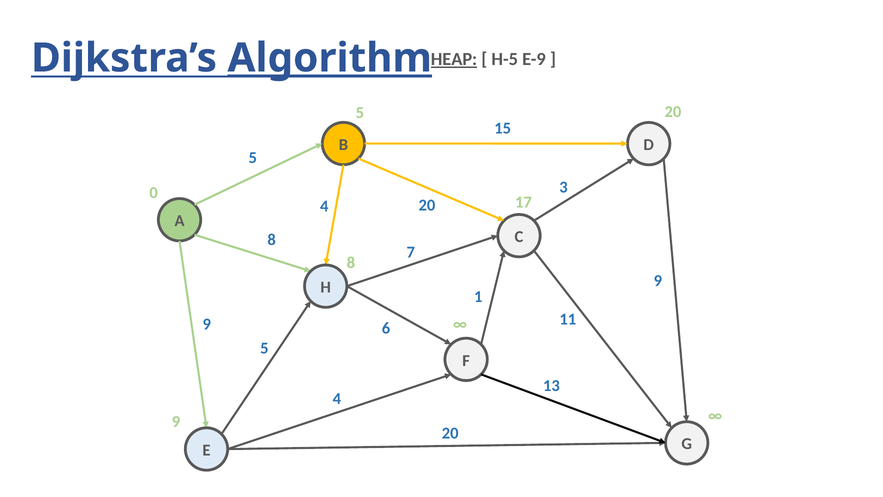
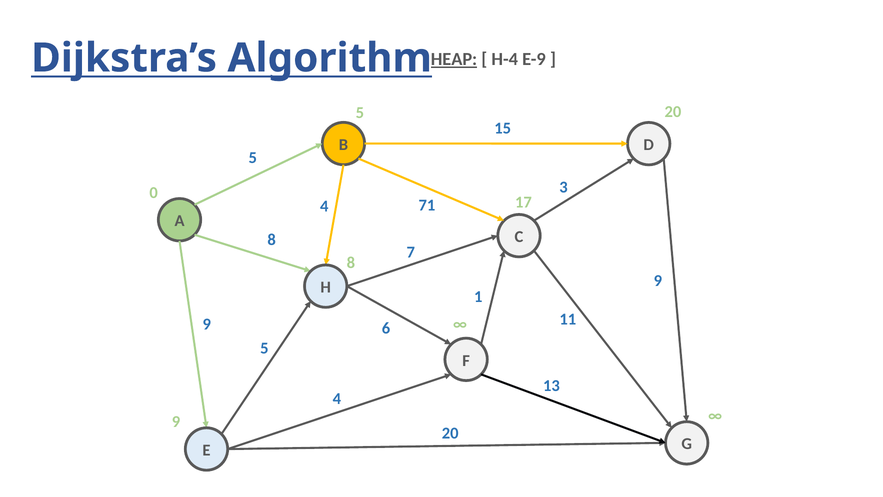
Algorithm underline: present -> none
H-5: H-5 -> H-4
20 at (427, 205): 20 -> 71
